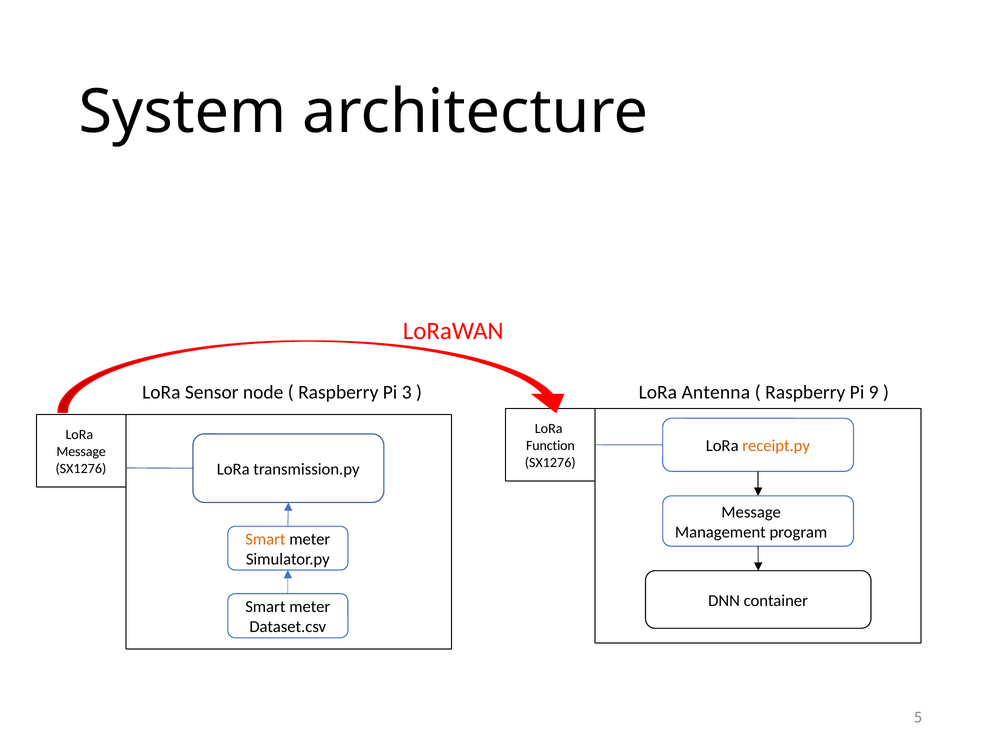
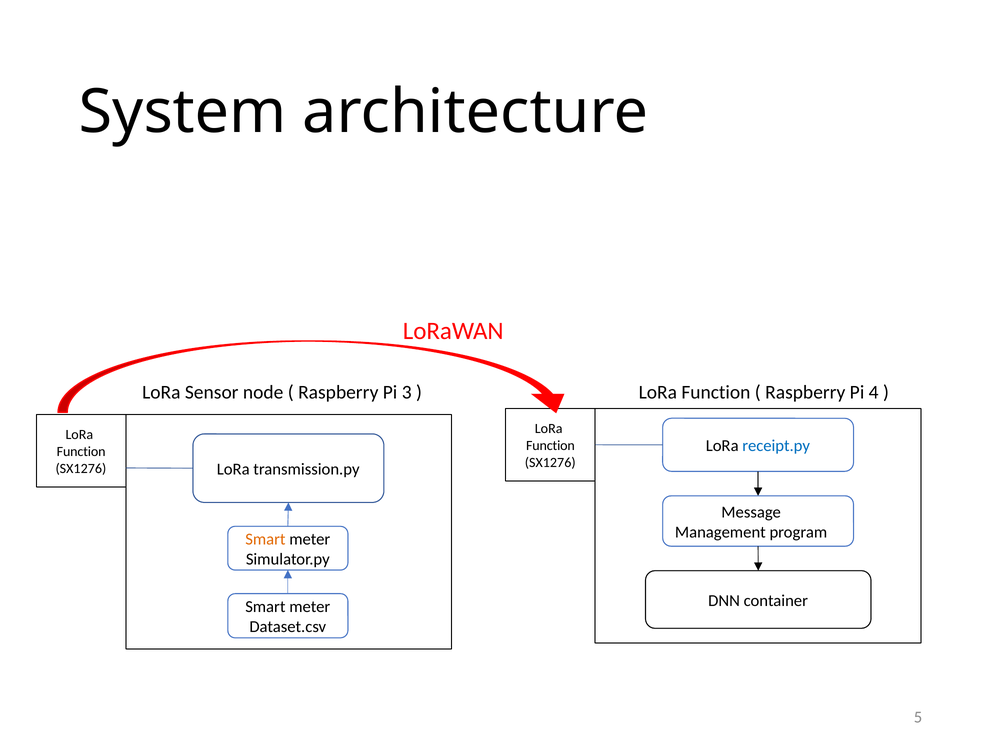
Antenna at (716, 392): Antenna -> Function
9: 9 -> 4
receipt.py colour: orange -> blue
Message at (81, 452): Message -> Function
